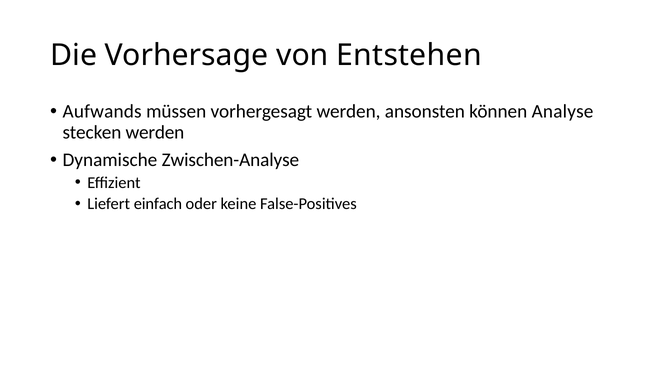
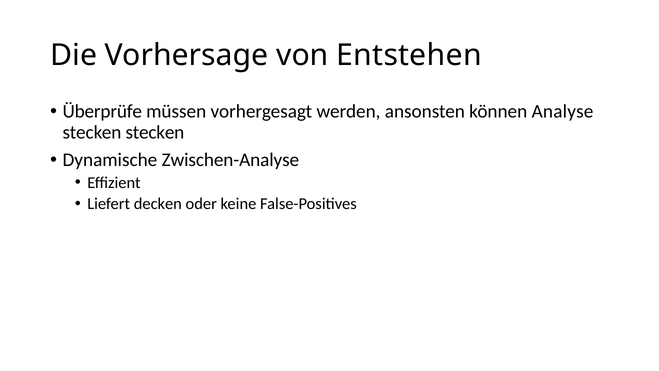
Aufwands: Aufwands -> Überprüfe
stecken werden: werden -> stecken
einfach: einfach -> decken
